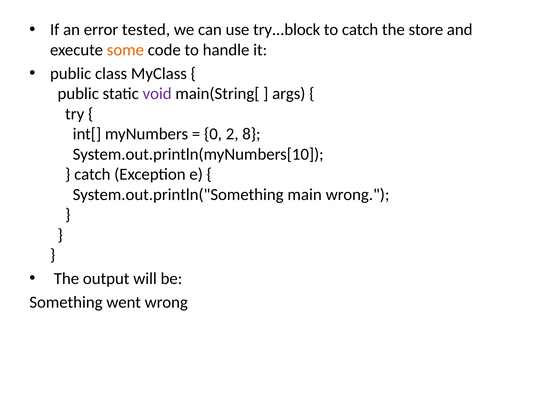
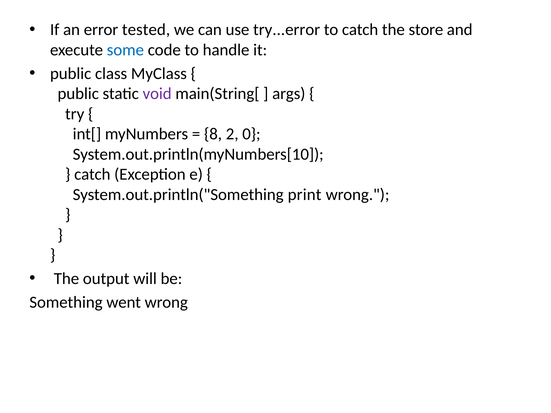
try...block: try...block -> try...error
some colour: orange -> blue
0: 0 -> 8
8: 8 -> 0
main: main -> print
